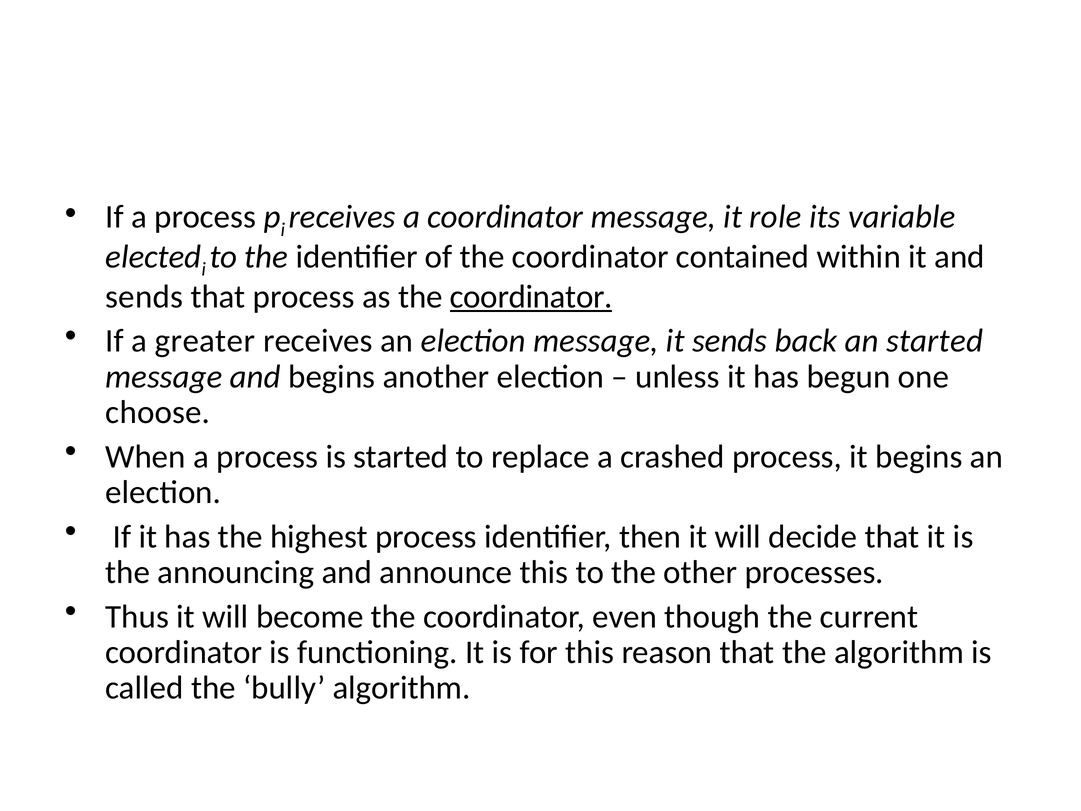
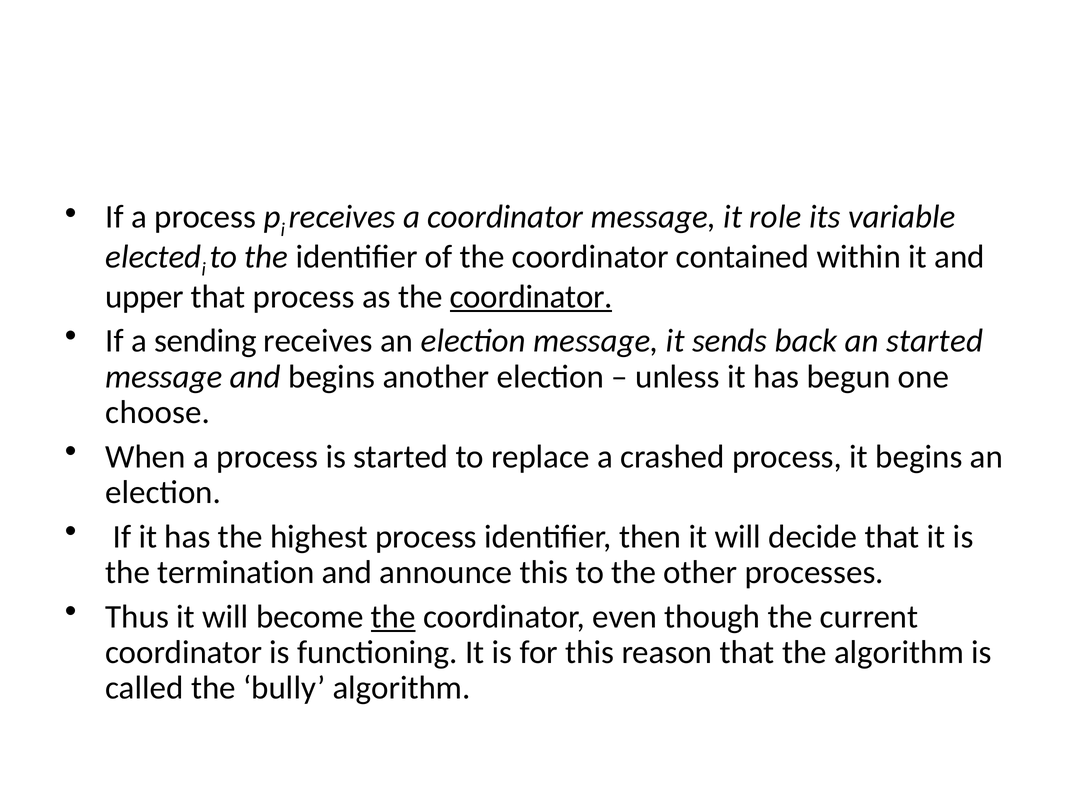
sends at (144, 297): sends -> upper
greater: greater -> sending
announcing: announcing -> termination
the at (393, 616) underline: none -> present
